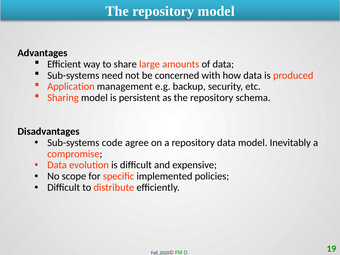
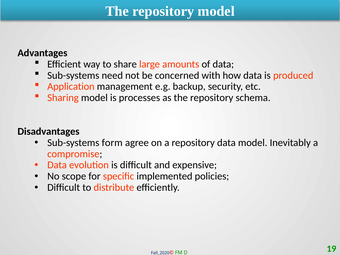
persistent: persistent -> processes
code: code -> form
